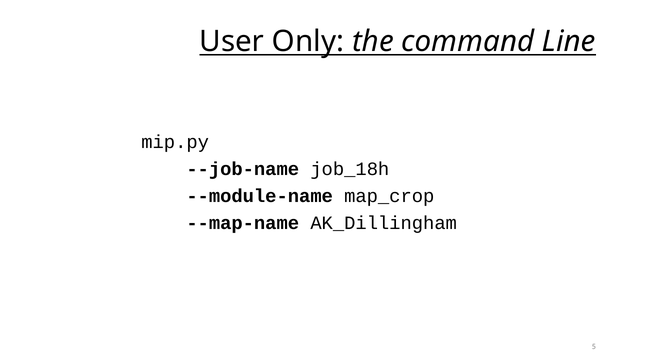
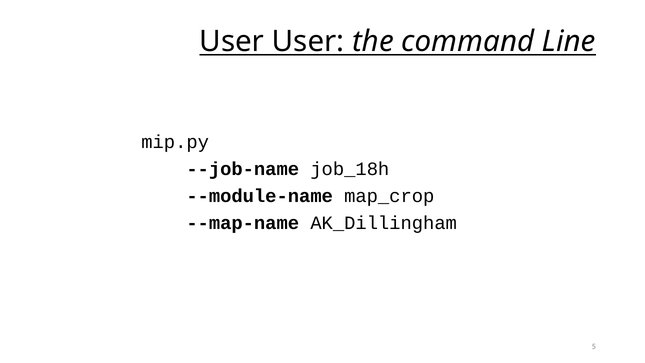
User Only: Only -> User
